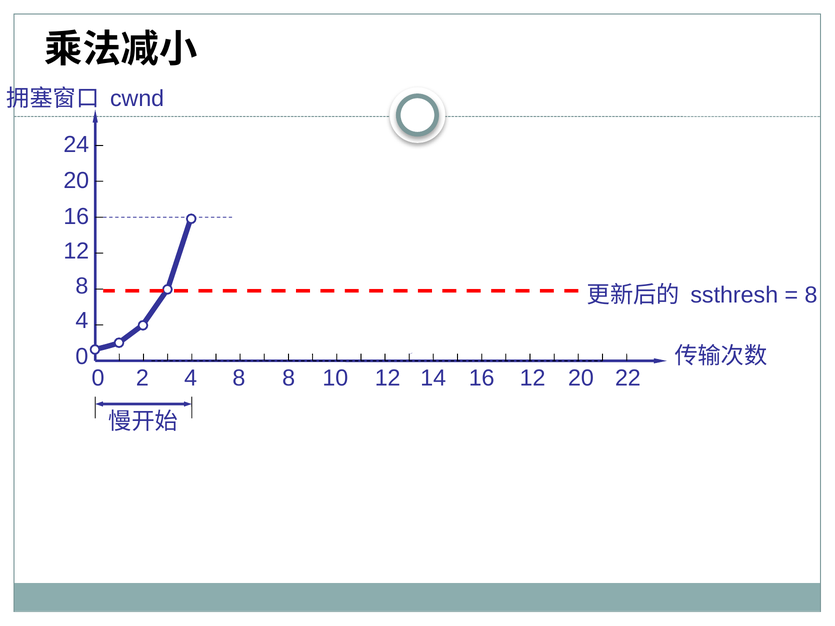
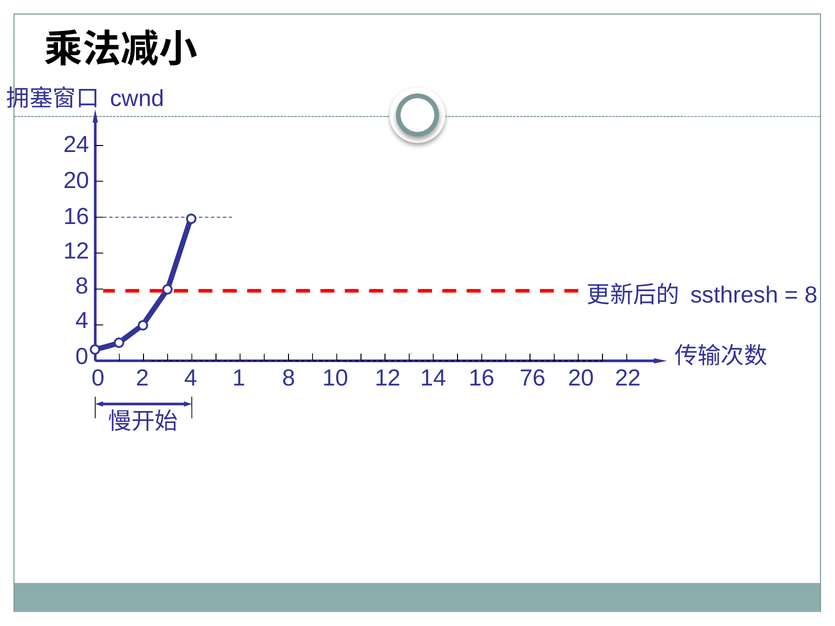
2 4 8: 8 -> 1
16 12: 12 -> 76
